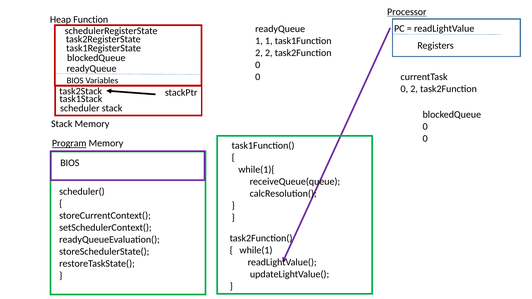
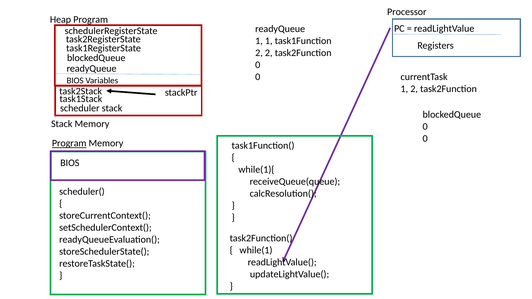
Processor underline: present -> none
Heap Function: Function -> Program
0 at (404, 89): 0 -> 1
